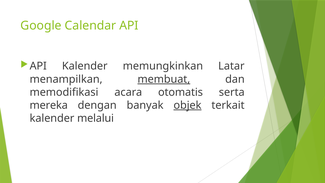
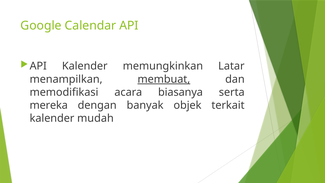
otomatis: otomatis -> biasanya
objek underline: present -> none
melalui: melalui -> mudah
